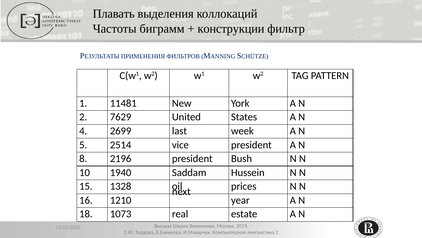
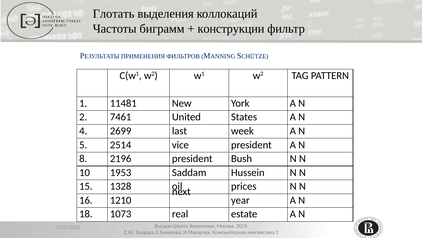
Плавать: Плавать -> Глотать
7629: 7629 -> 7461
1940: 1940 -> 1953
